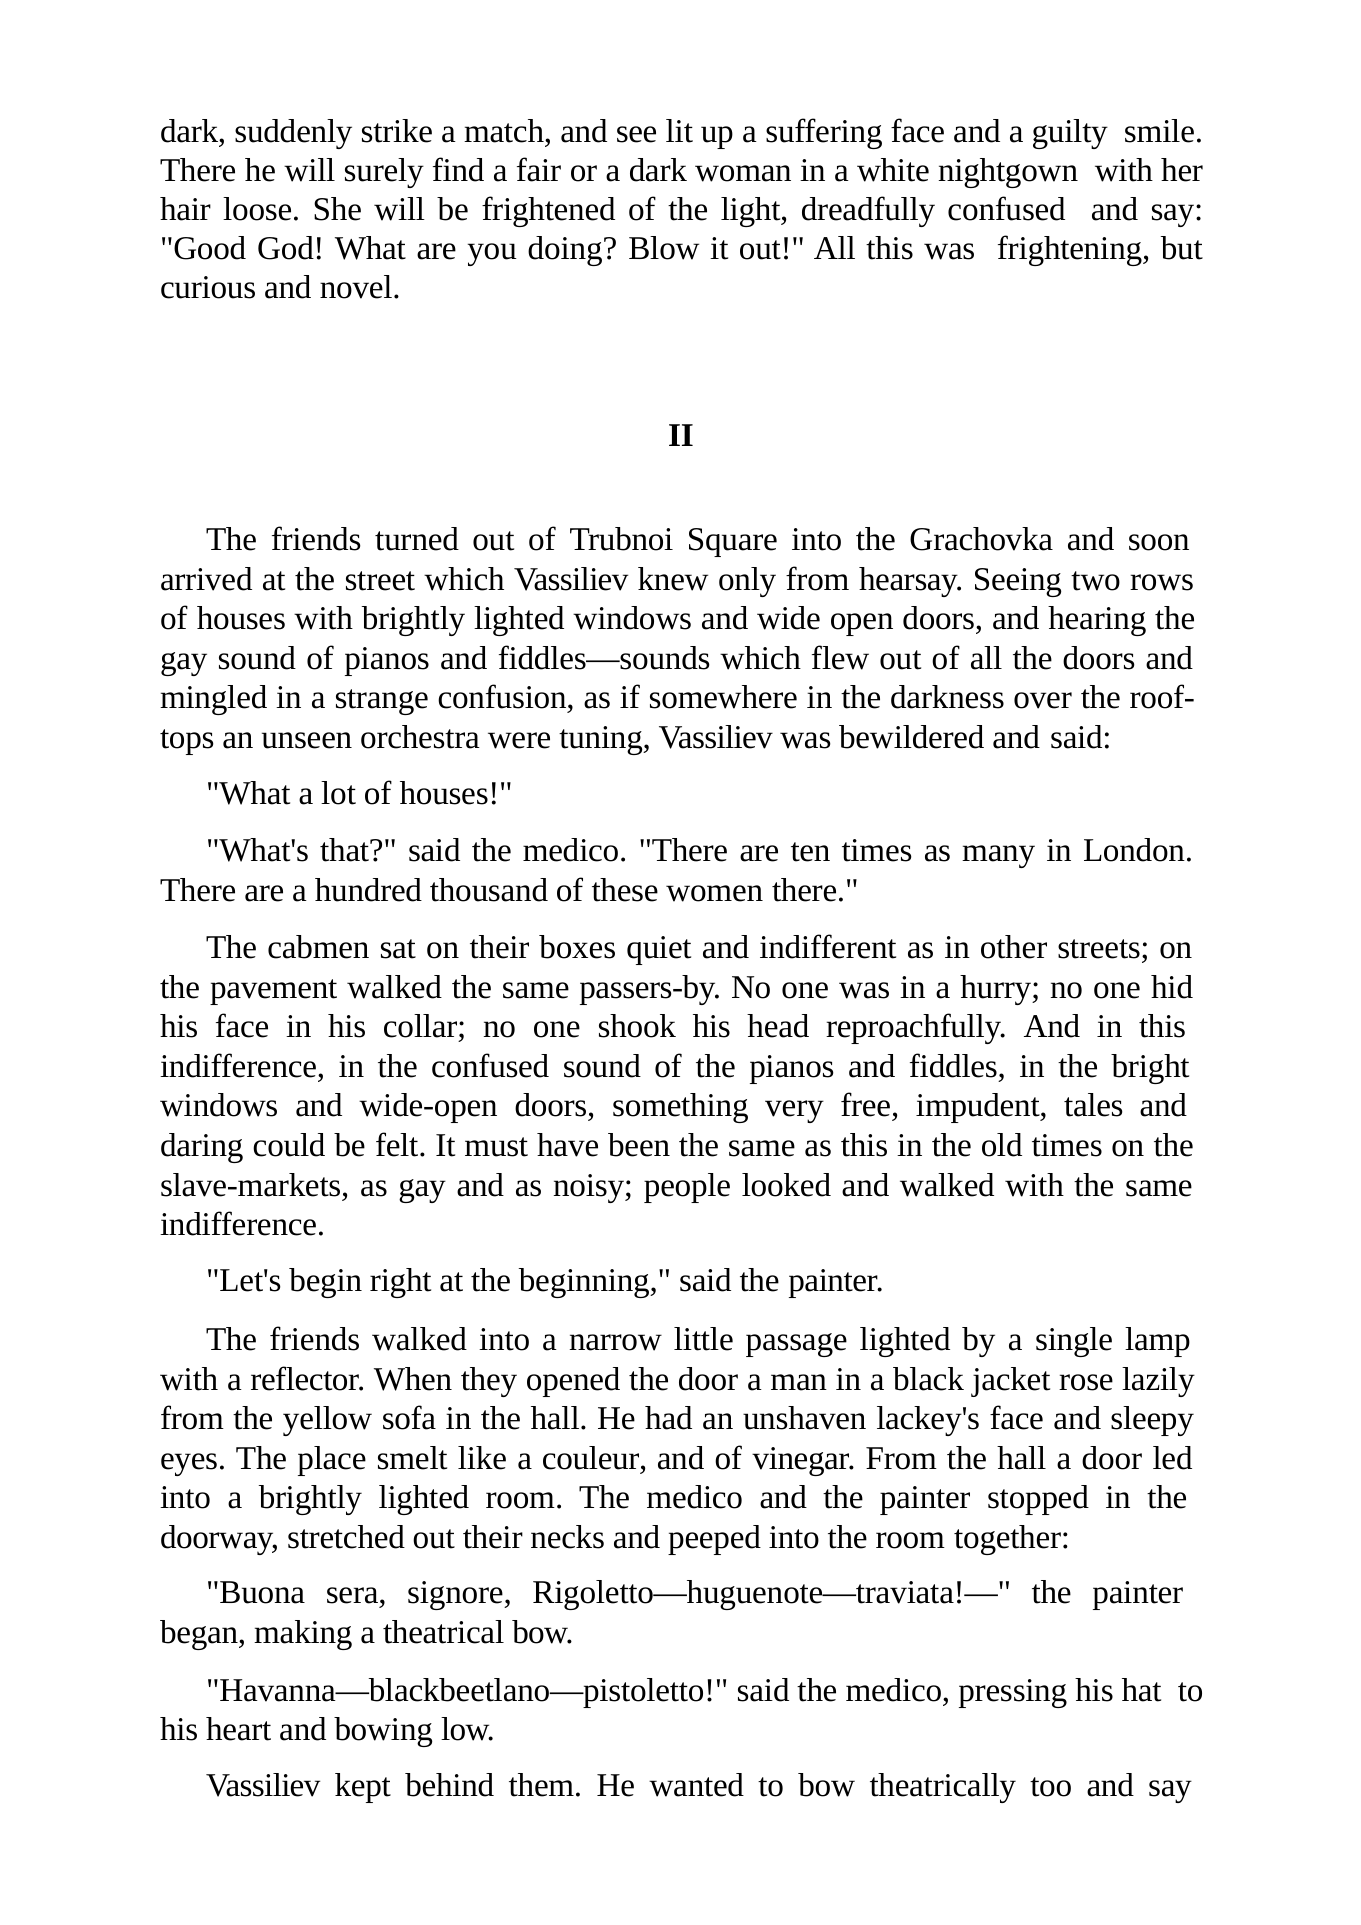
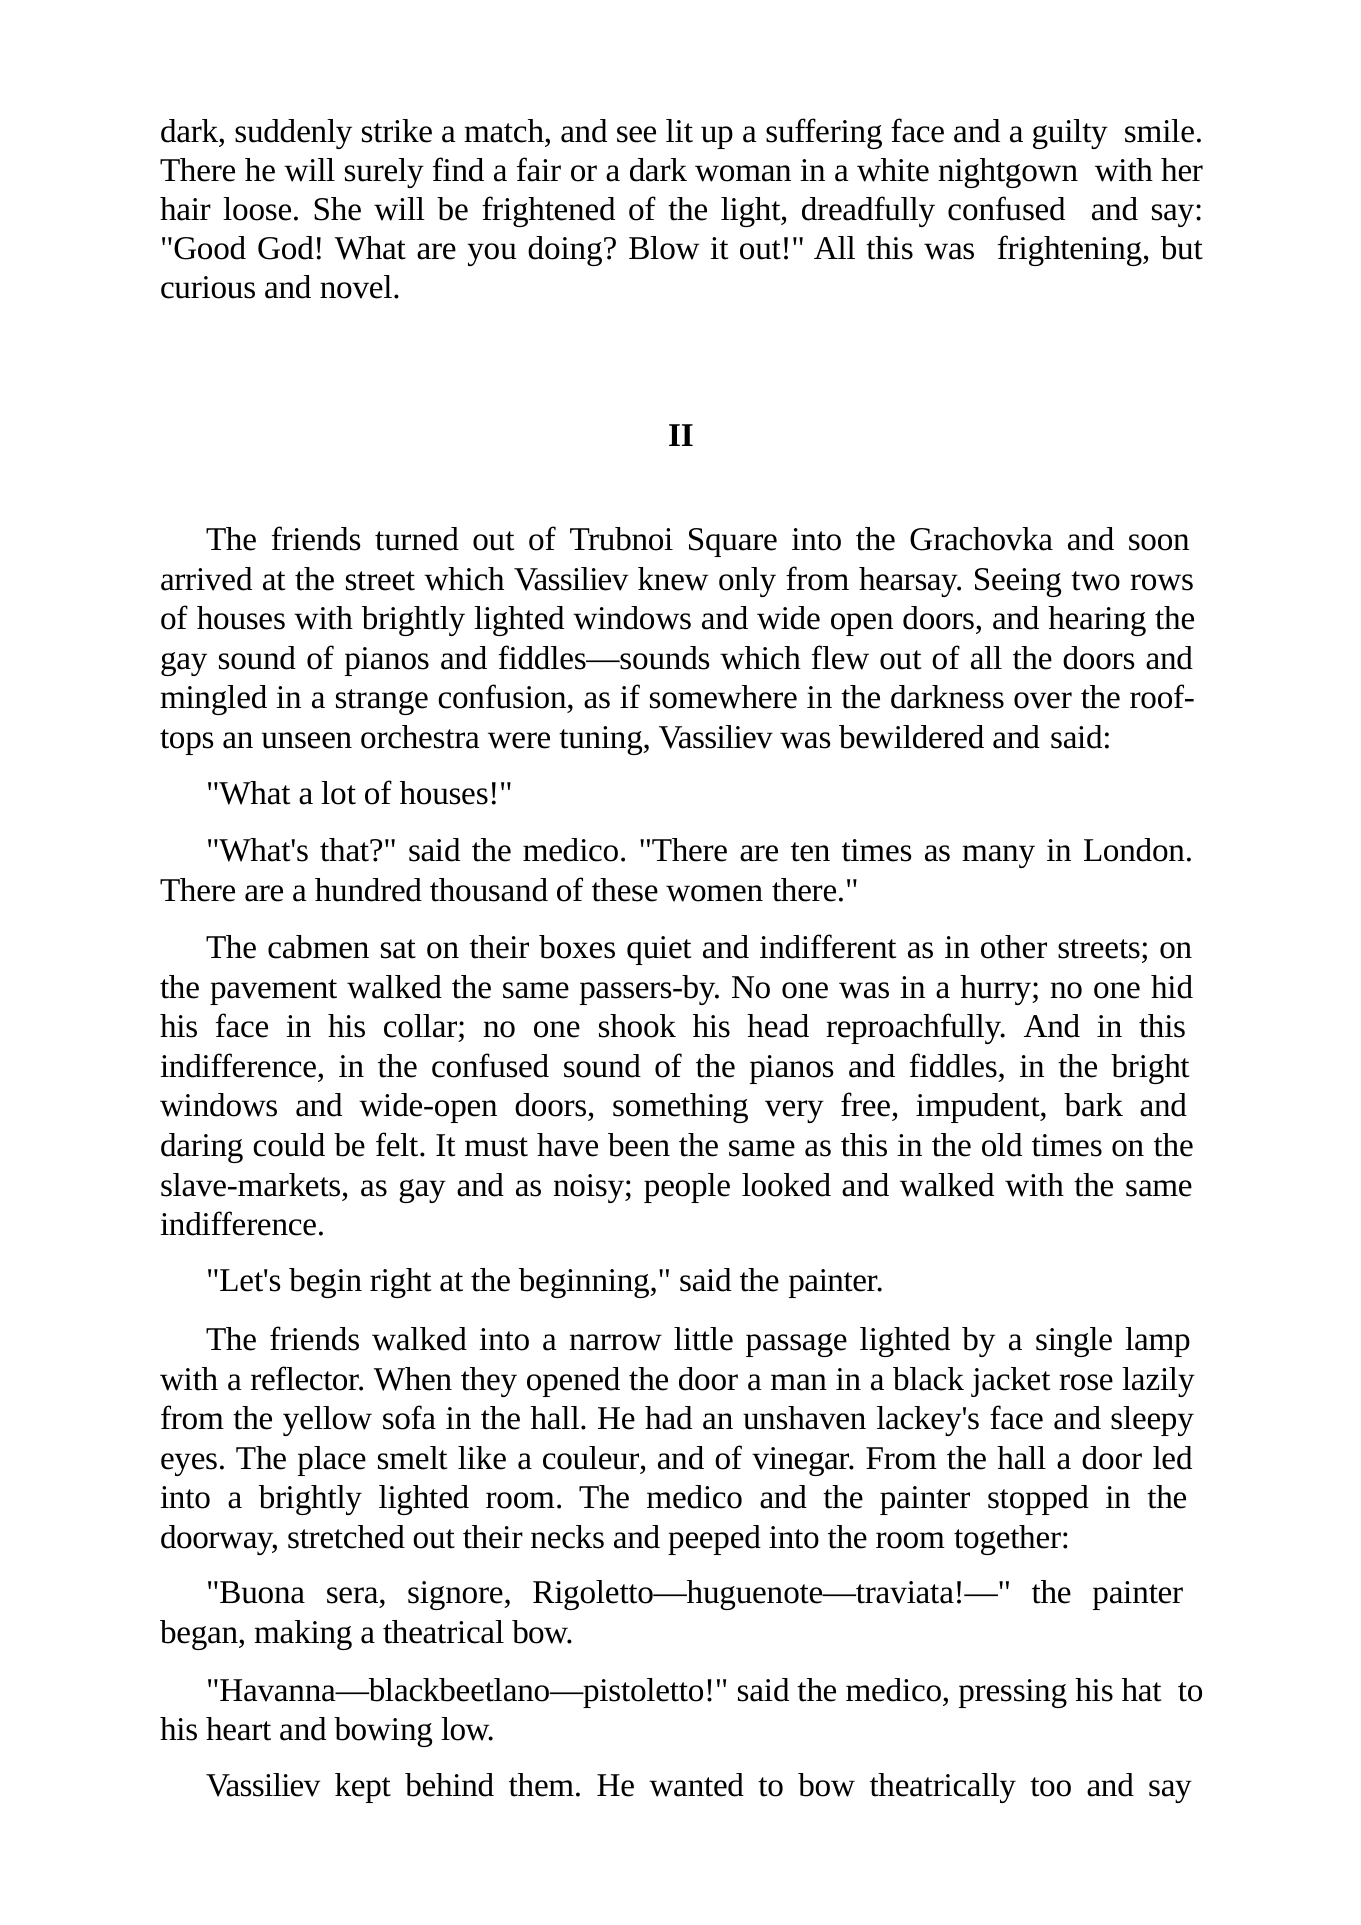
tales: tales -> bark
